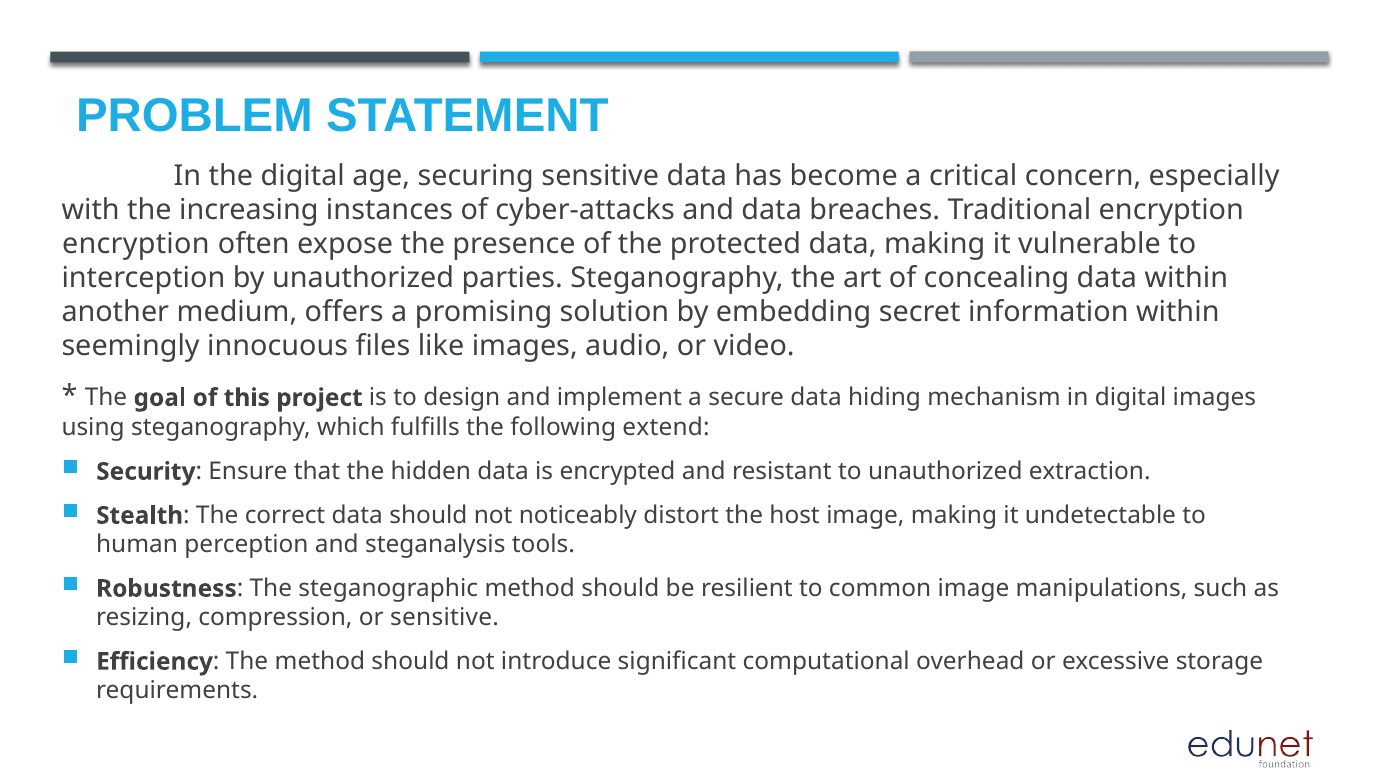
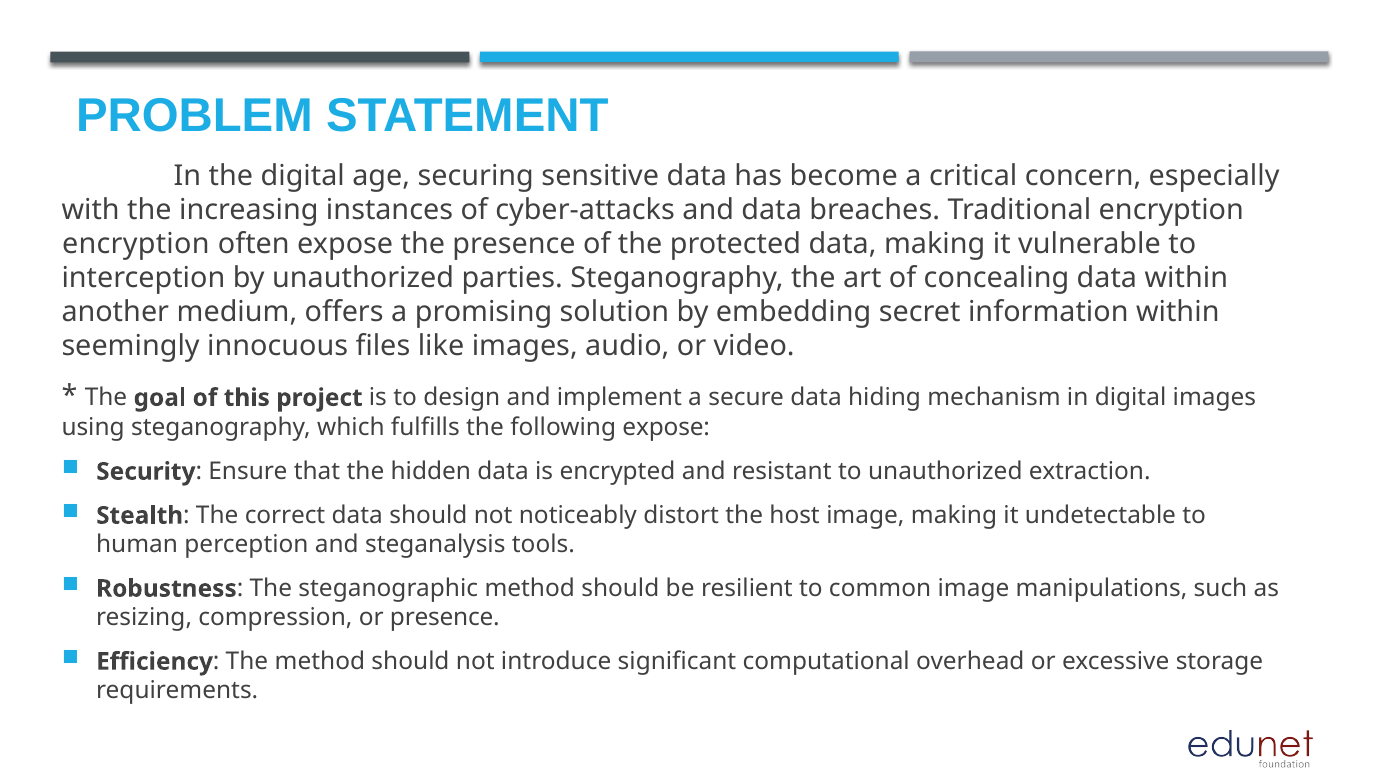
following extend: extend -> expose
or sensitive: sensitive -> presence
